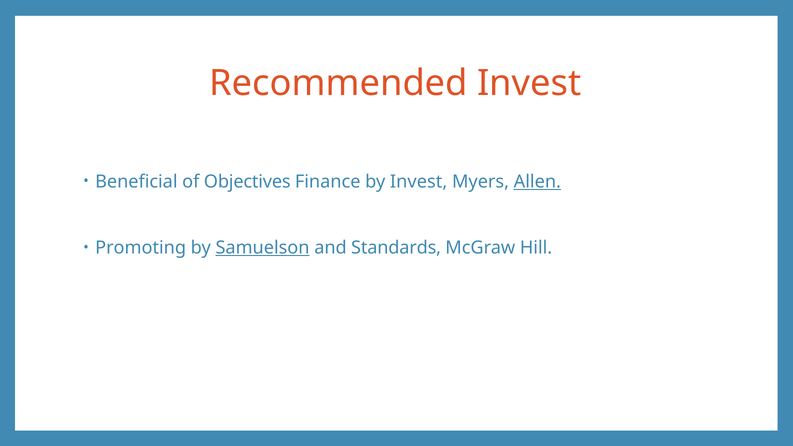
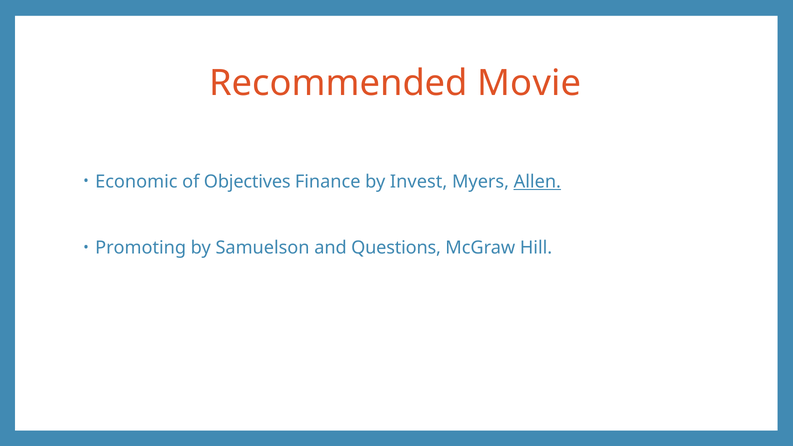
Recommended Invest: Invest -> Movie
Beneficial: Beneficial -> Economic
Samuelson underline: present -> none
Standards: Standards -> Questions
